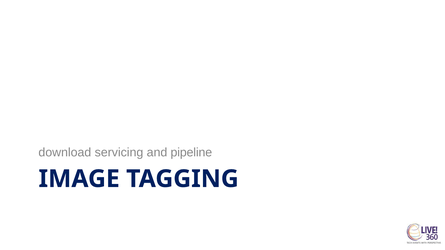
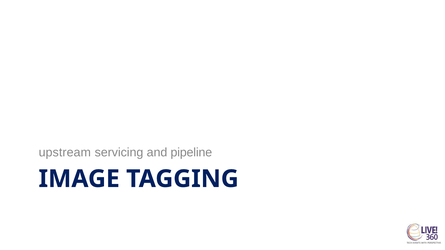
download: download -> upstream
